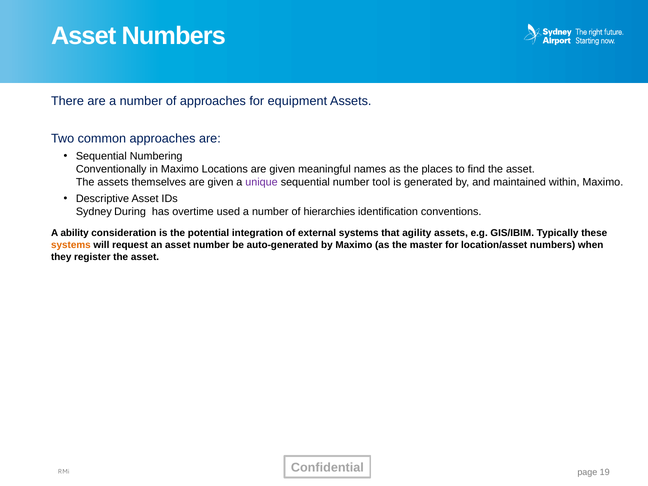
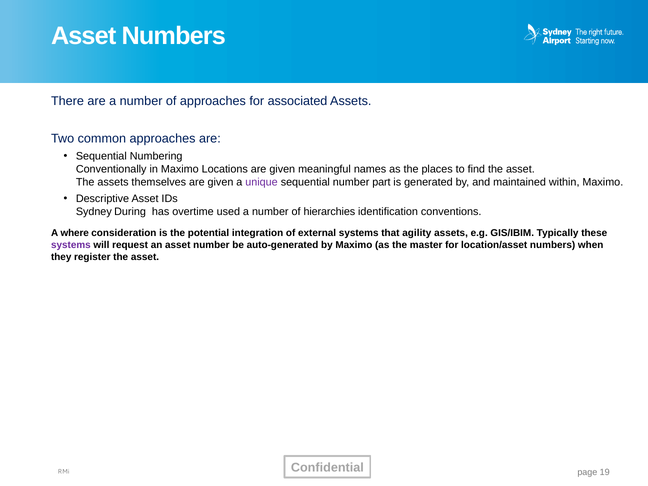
equipment: equipment -> associated
tool: tool -> part
ability: ability -> where
systems at (71, 245) colour: orange -> purple
